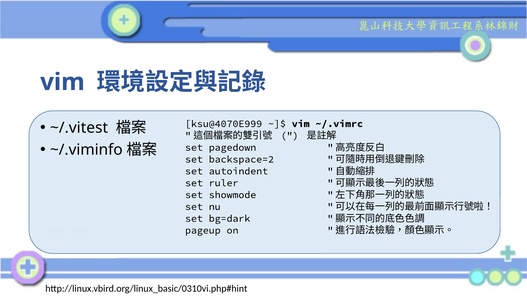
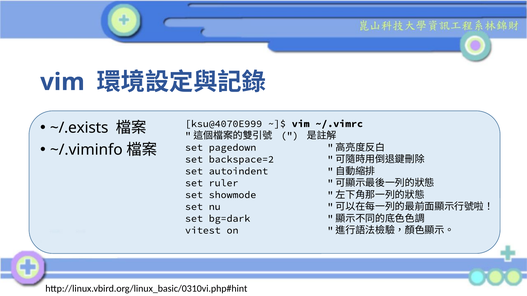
~/.vitest: ~/.vitest -> ~/.exists
pageup: pageup -> vitest
